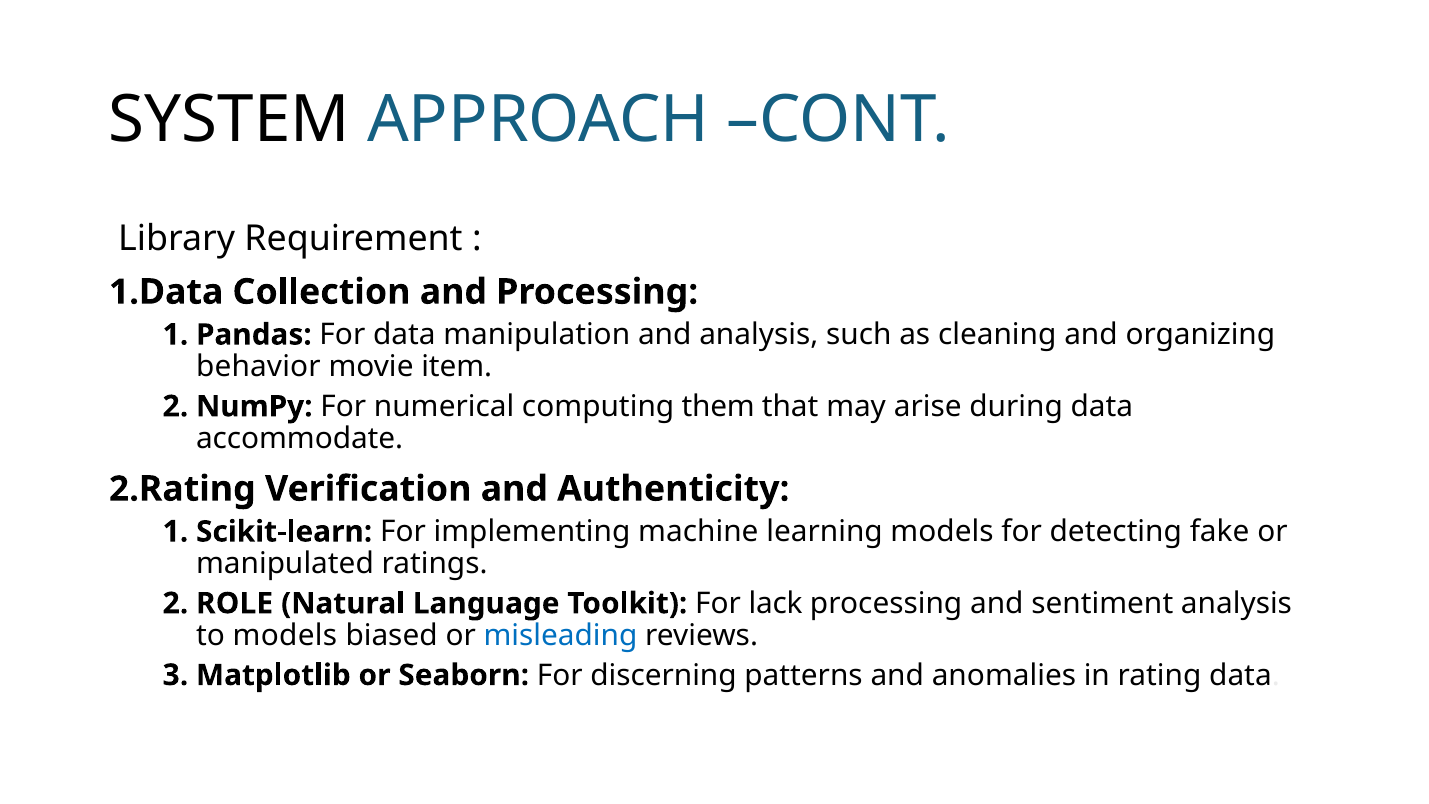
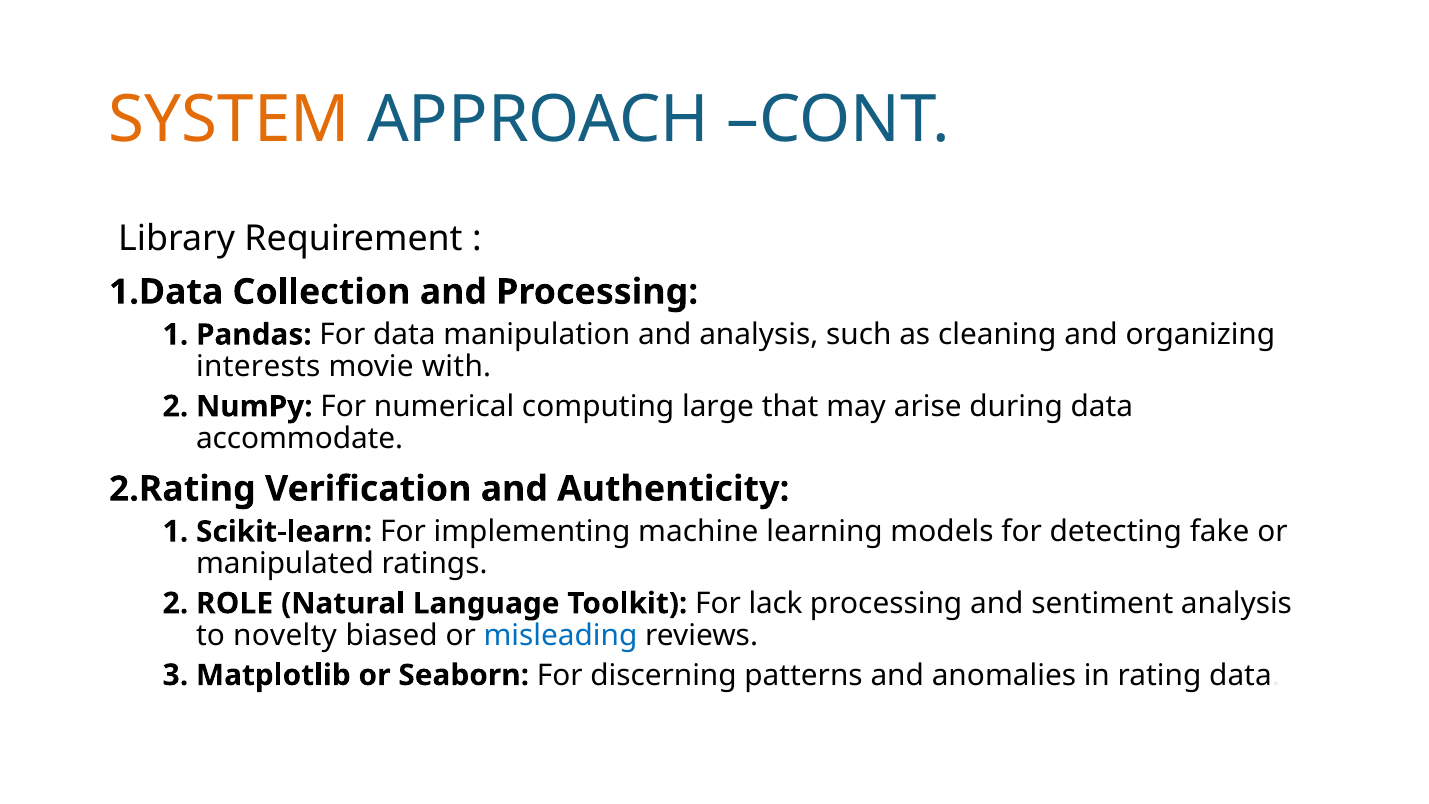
SYSTEM colour: black -> orange
behavior: behavior -> interests
item: item -> with
them: them -> large
to models: models -> novelty
